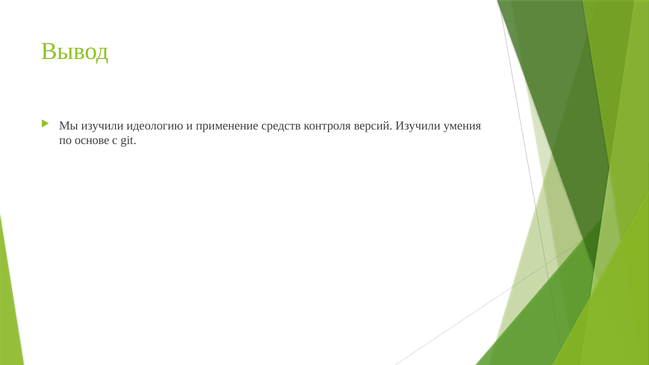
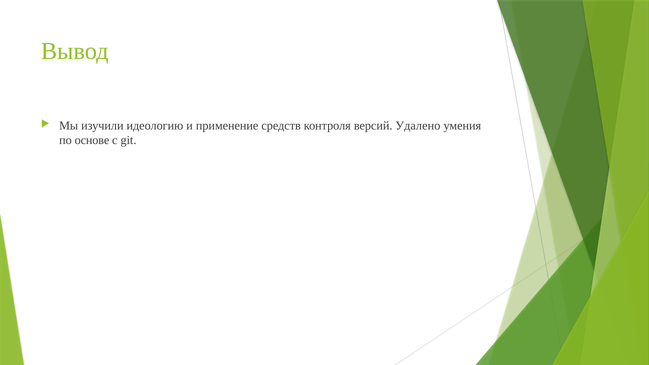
версий Изучили: Изучили -> Удалено
